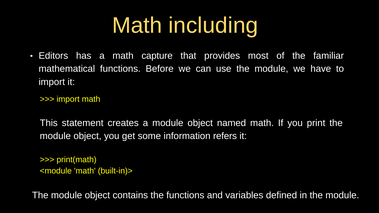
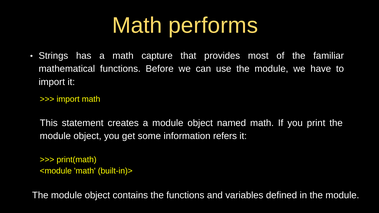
including: including -> performs
Editors: Editors -> Strings
